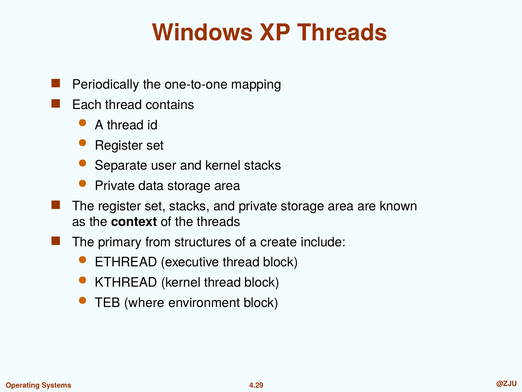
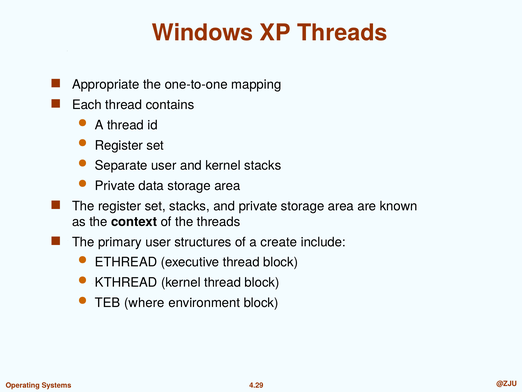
Periodically: Periodically -> Appropriate
primary from: from -> user
